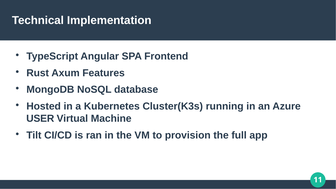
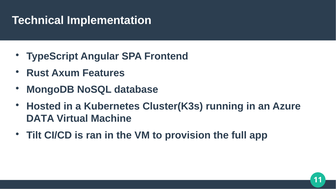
USER: USER -> DATA
